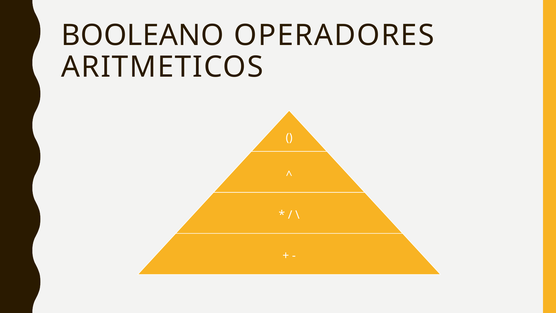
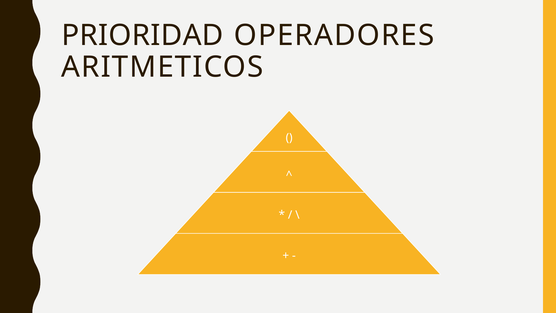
BOOLEANO: BOOLEANO -> PRIORIDAD
